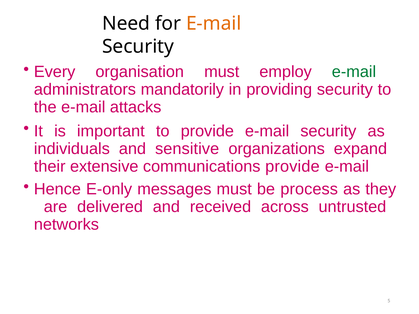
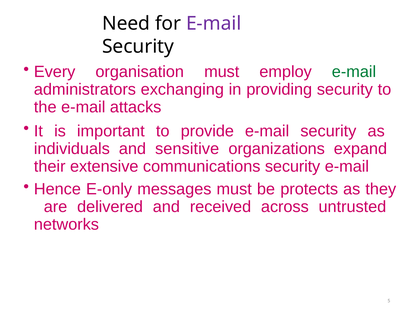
E-mail at (214, 24) colour: orange -> purple
mandatorily: mandatorily -> exchanging
communications provide: provide -> security
process: process -> protects
